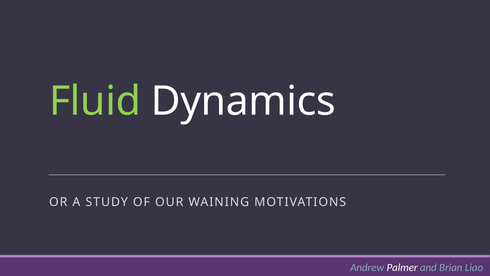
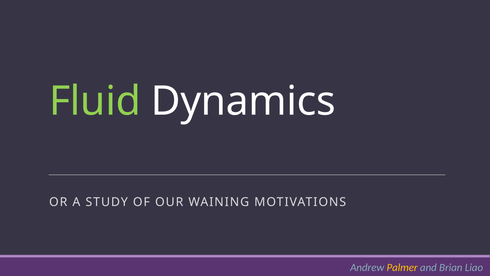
Palmer colour: white -> yellow
